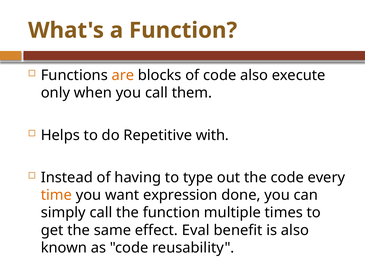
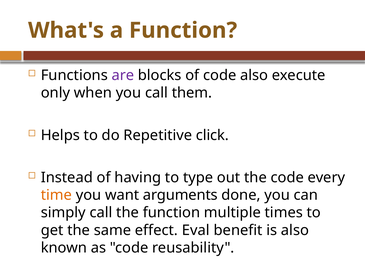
are colour: orange -> purple
with: with -> click
expression: expression -> arguments
